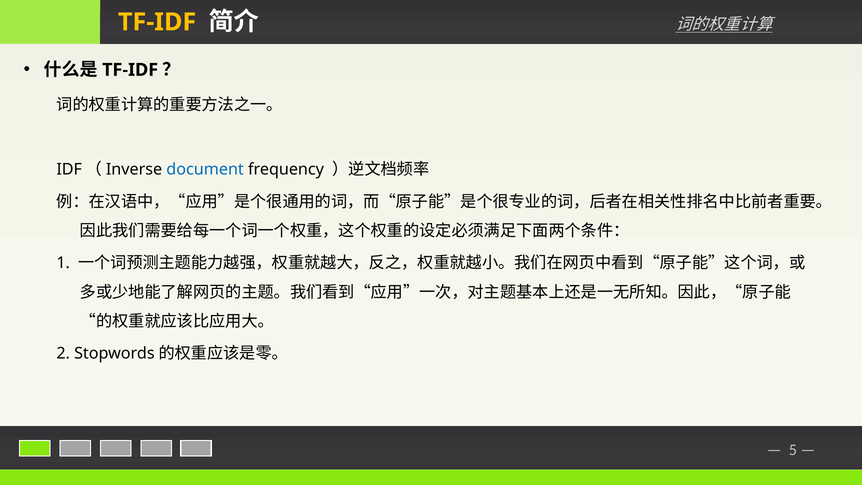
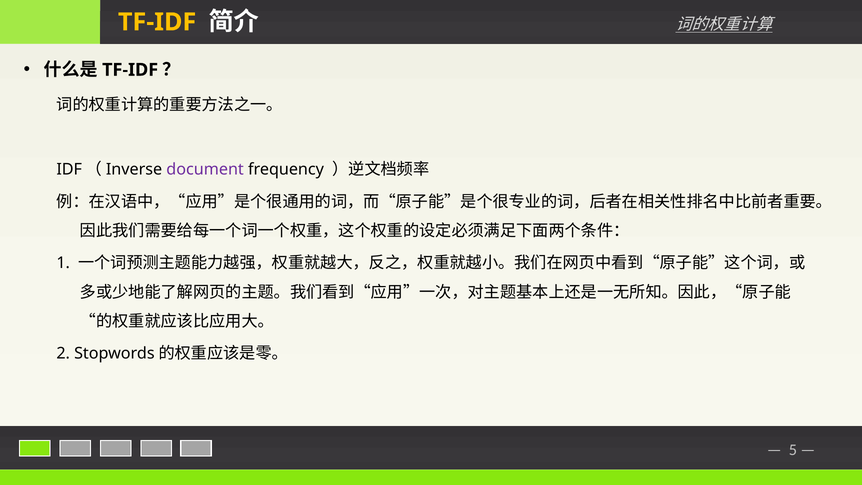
document colour: blue -> purple
